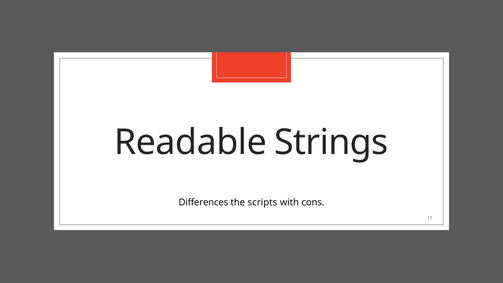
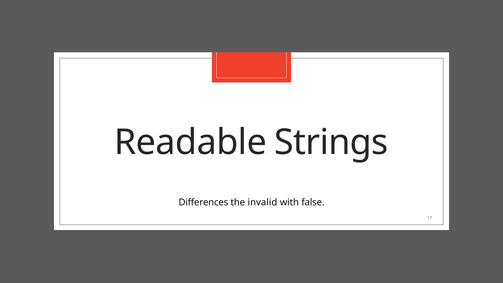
scripts: scripts -> invalid
cons: cons -> false
